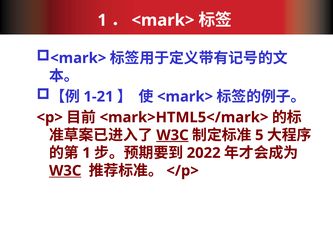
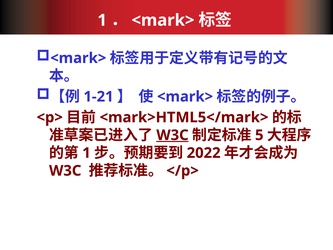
W3C at (65, 171) underline: present -> none
